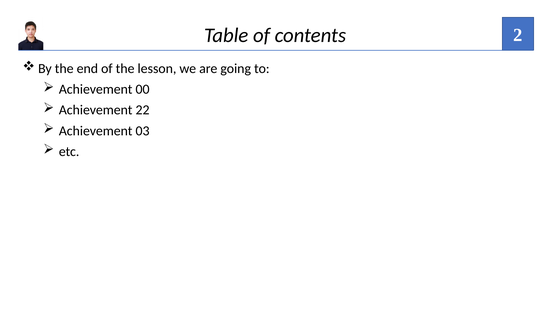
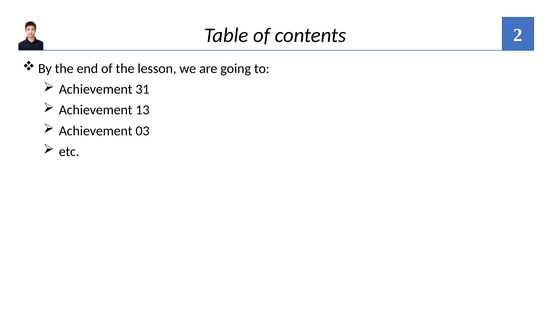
00: 00 -> 31
22: 22 -> 13
